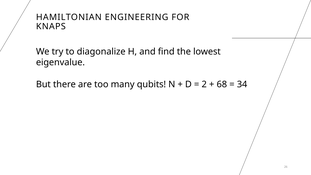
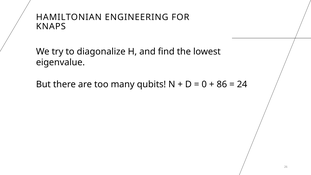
2: 2 -> 0
68: 68 -> 86
34: 34 -> 24
